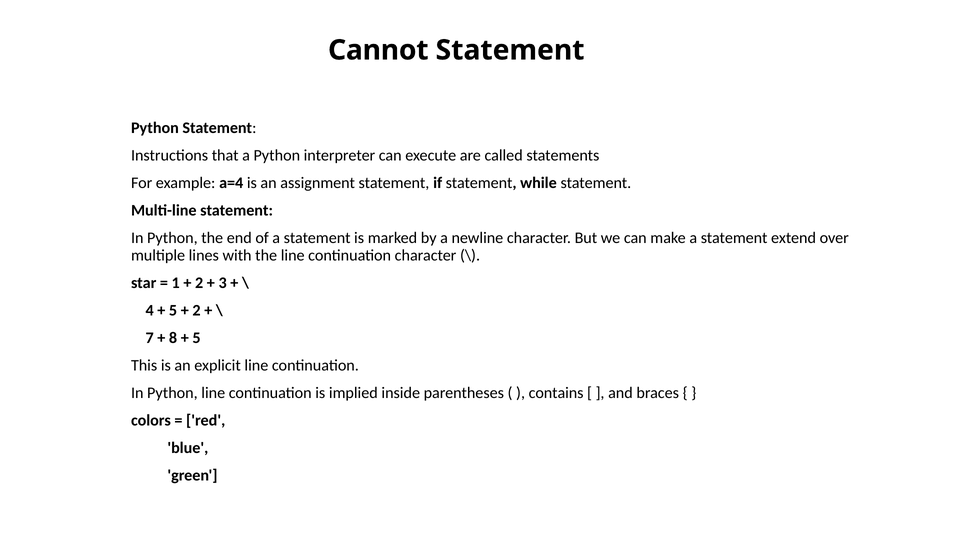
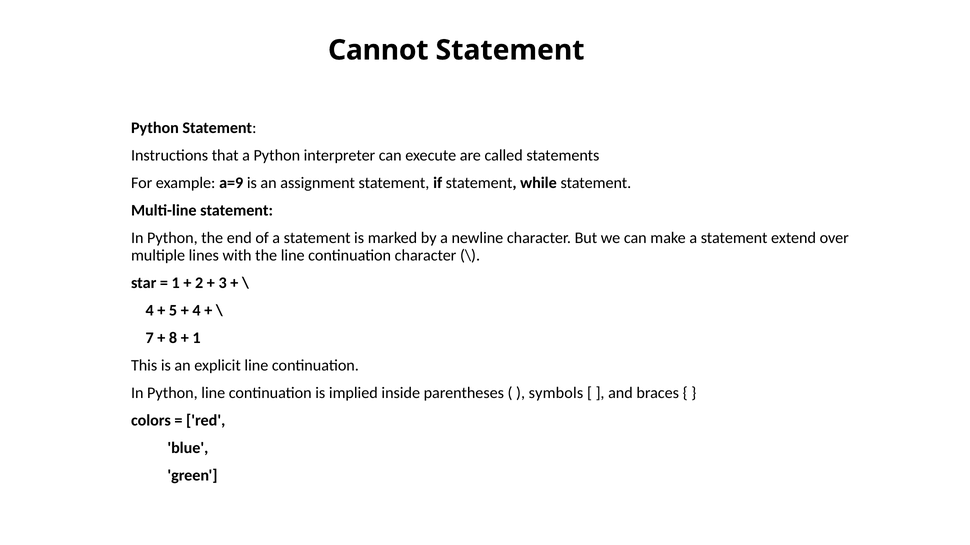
a=4: a=4 -> a=9
2 at (196, 311): 2 -> 4
5 at (196, 338): 5 -> 1
contains: contains -> symbols
